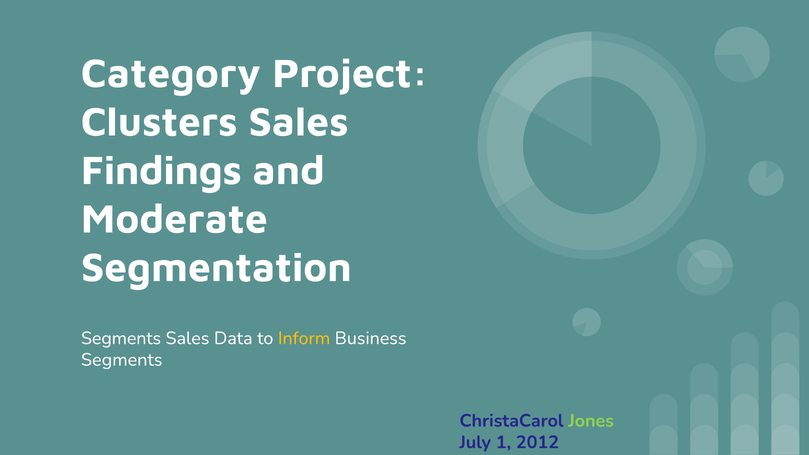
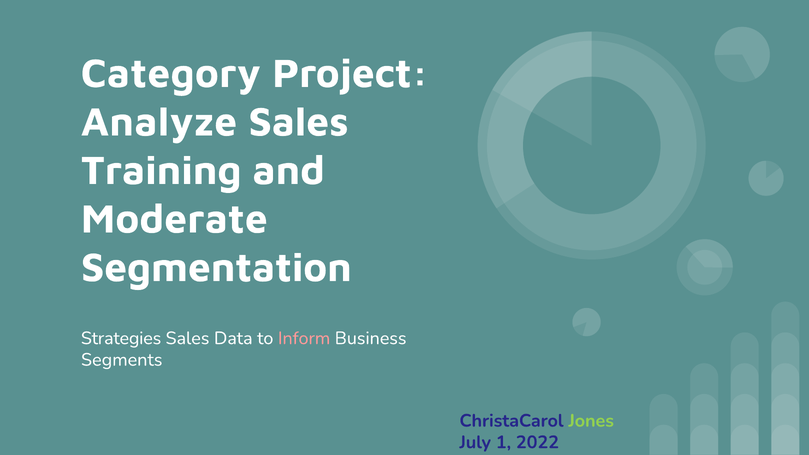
Clusters: Clusters -> Analyze
Findings: Findings -> Training
Segments at (121, 338): Segments -> Strategies
Inform colour: yellow -> pink
2012: 2012 -> 2022
